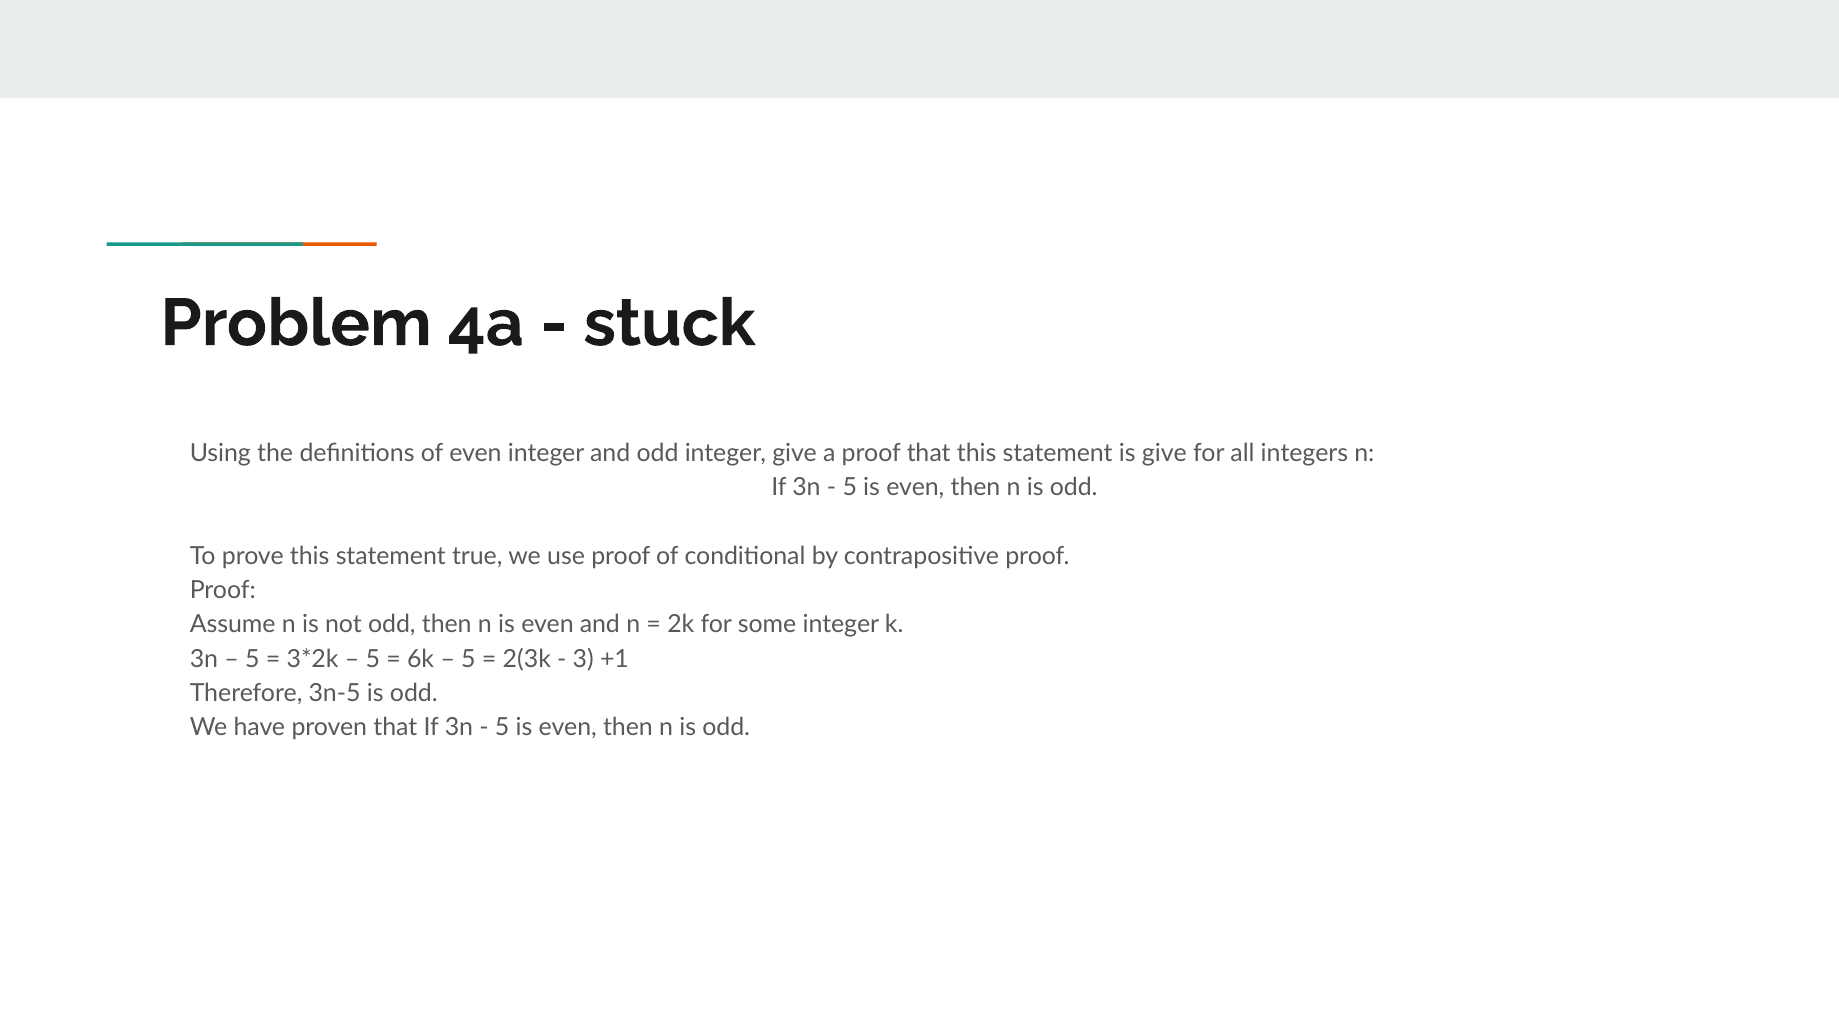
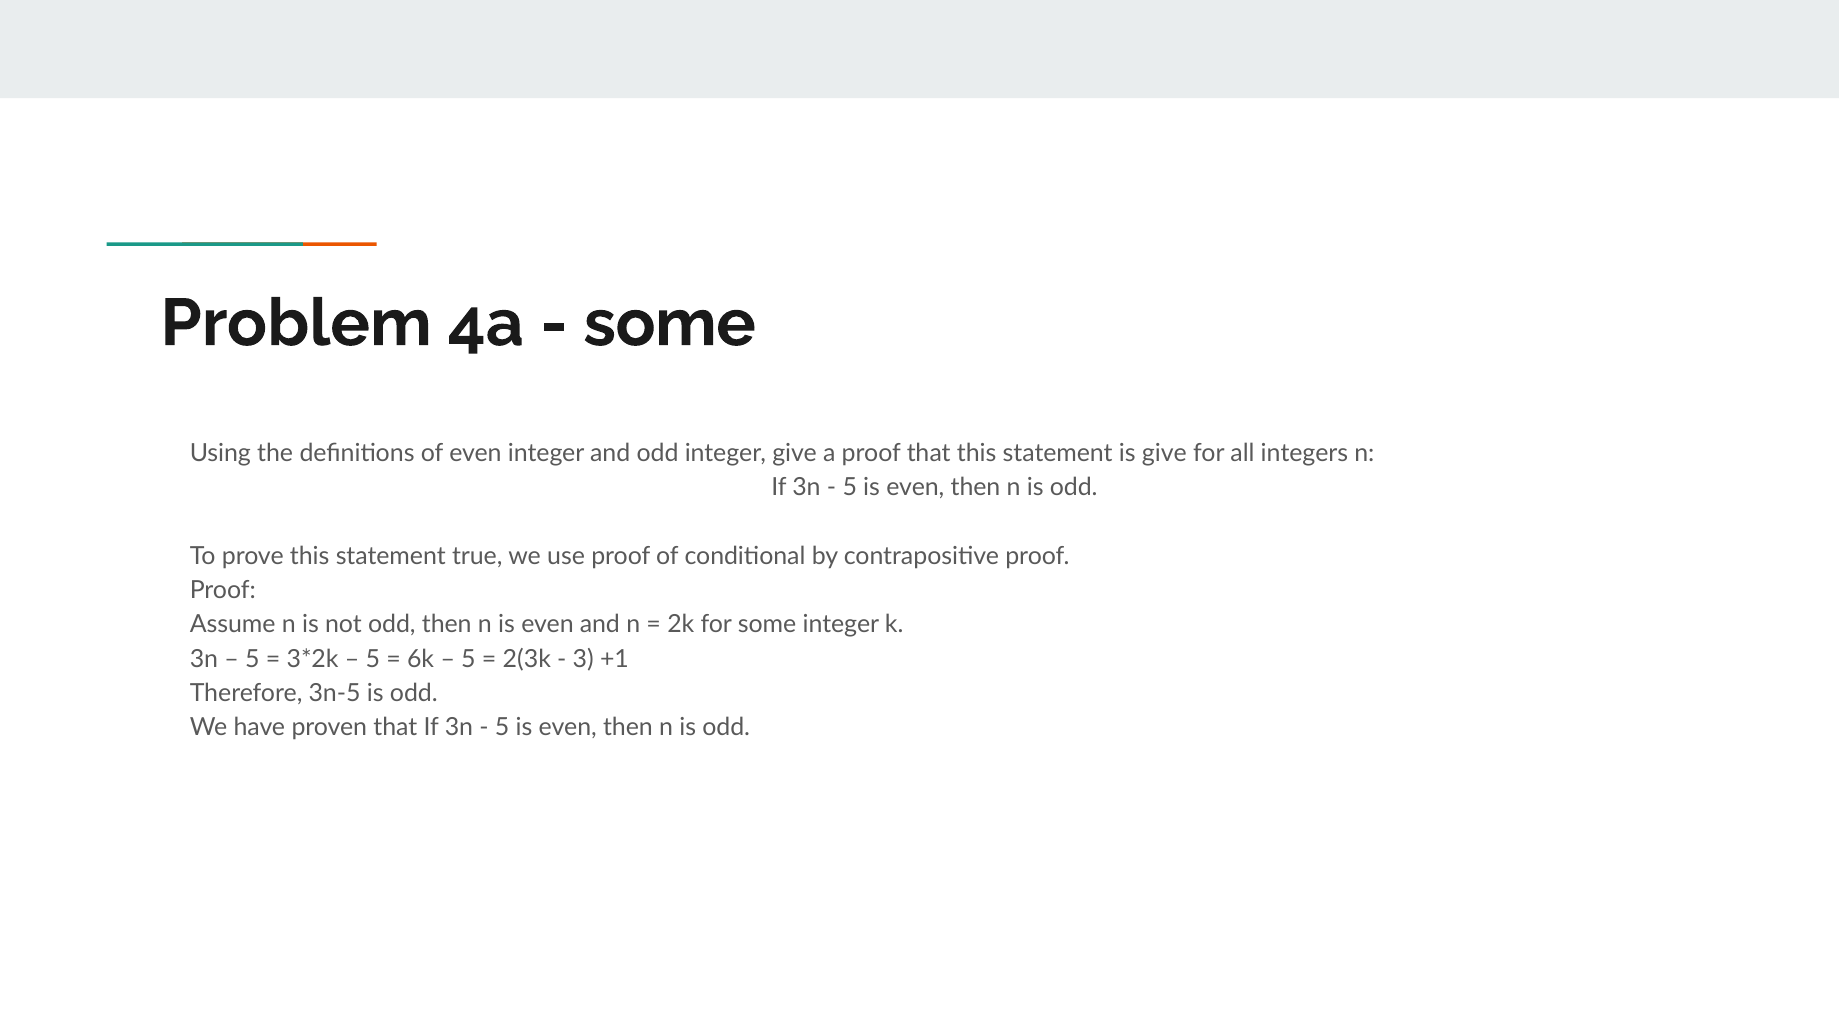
stuck at (669, 323): stuck -> some
